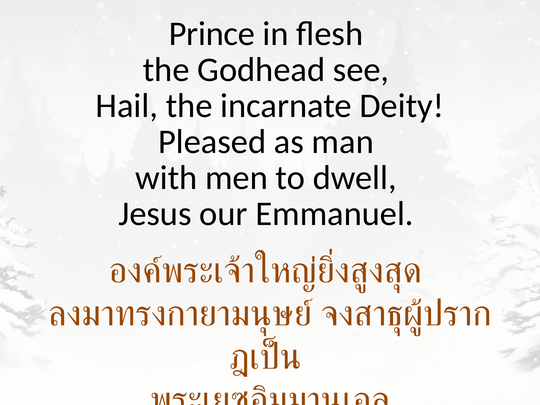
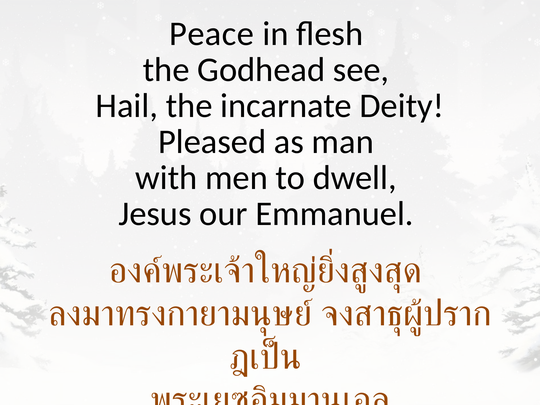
Prince: Prince -> Peace
